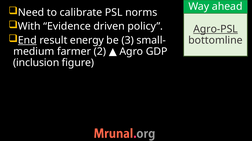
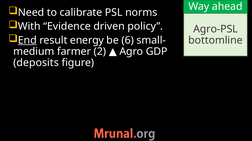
Agro-PSL underline: present -> none
3: 3 -> 6
inclusion: inclusion -> deposits
